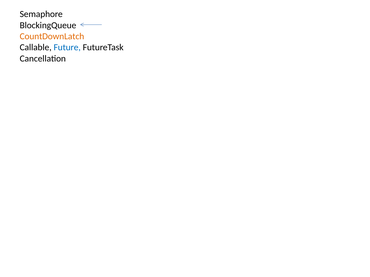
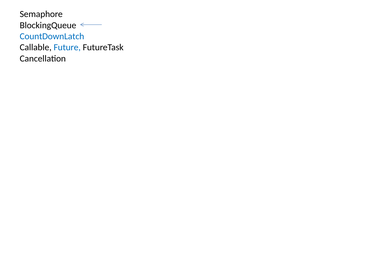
CountDownLatch colour: orange -> blue
